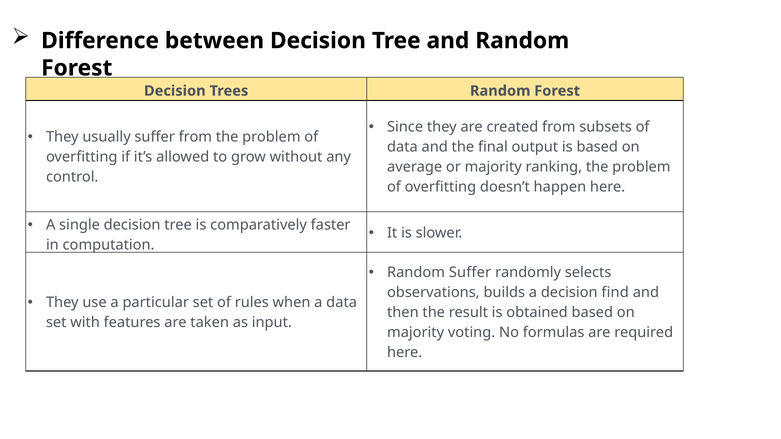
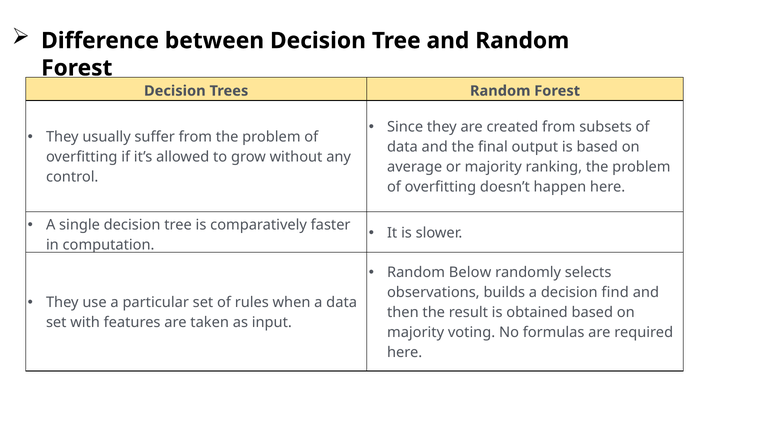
Random Suffer: Suffer -> Below
